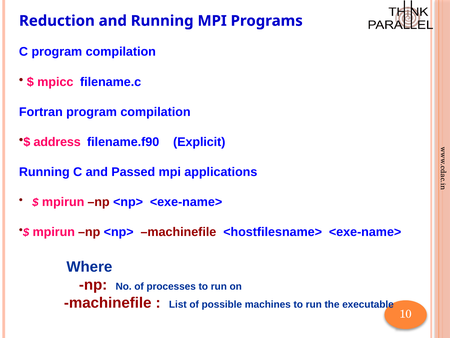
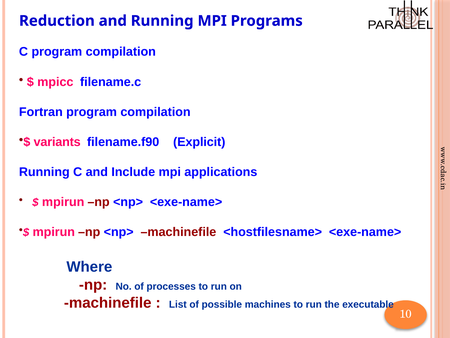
address: address -> variants
Passed: Passed -> Include
